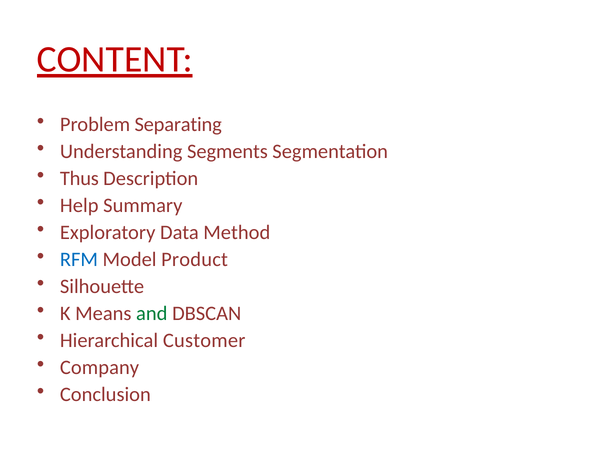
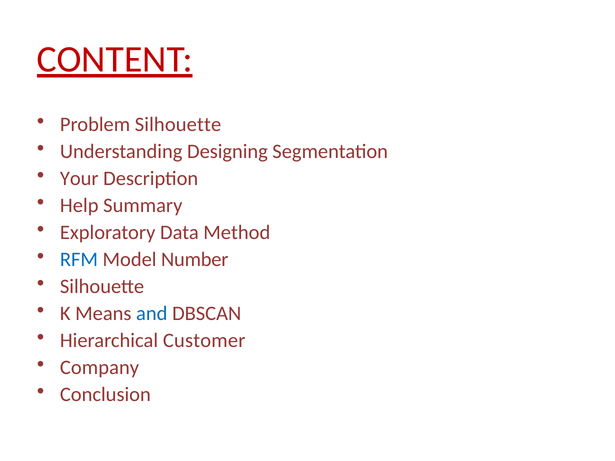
Problem Separating: Separating -> Silhouette
Segments: Segments -> Designing
Thus: Thus -> Your
Product: Product -> Number
and colour: green -> blue
